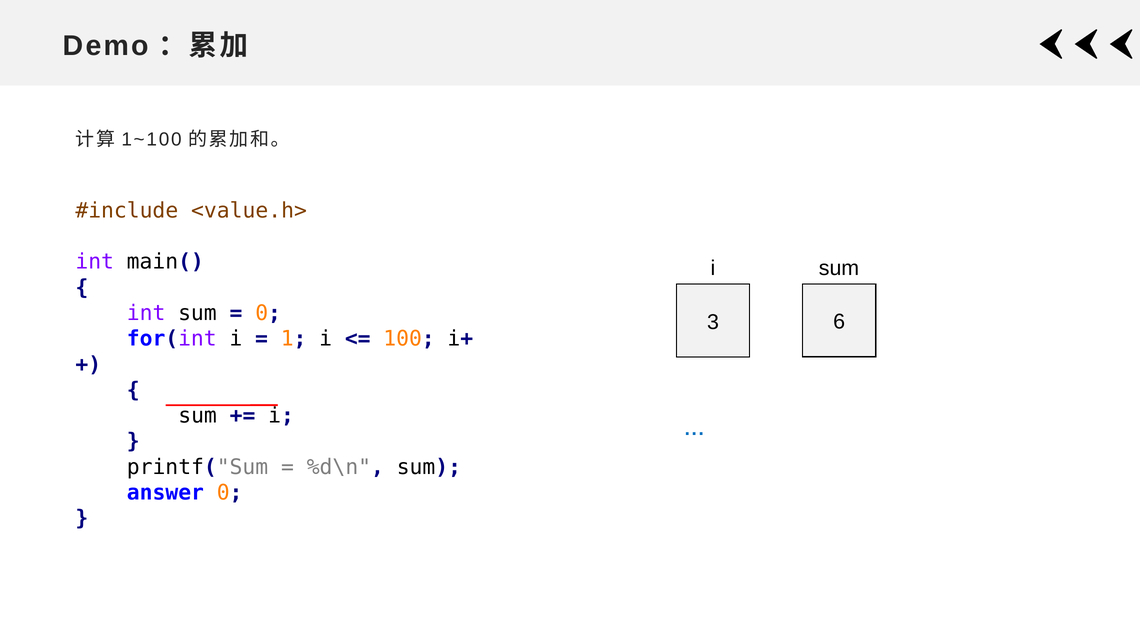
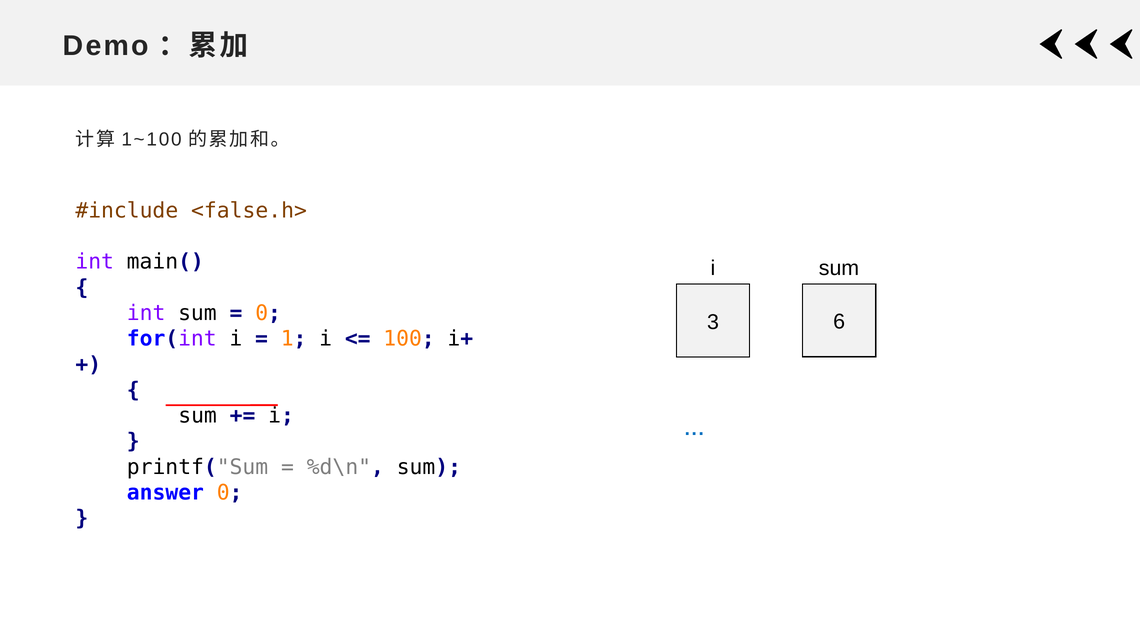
<value.h>: <value.h> -> <false.h>
